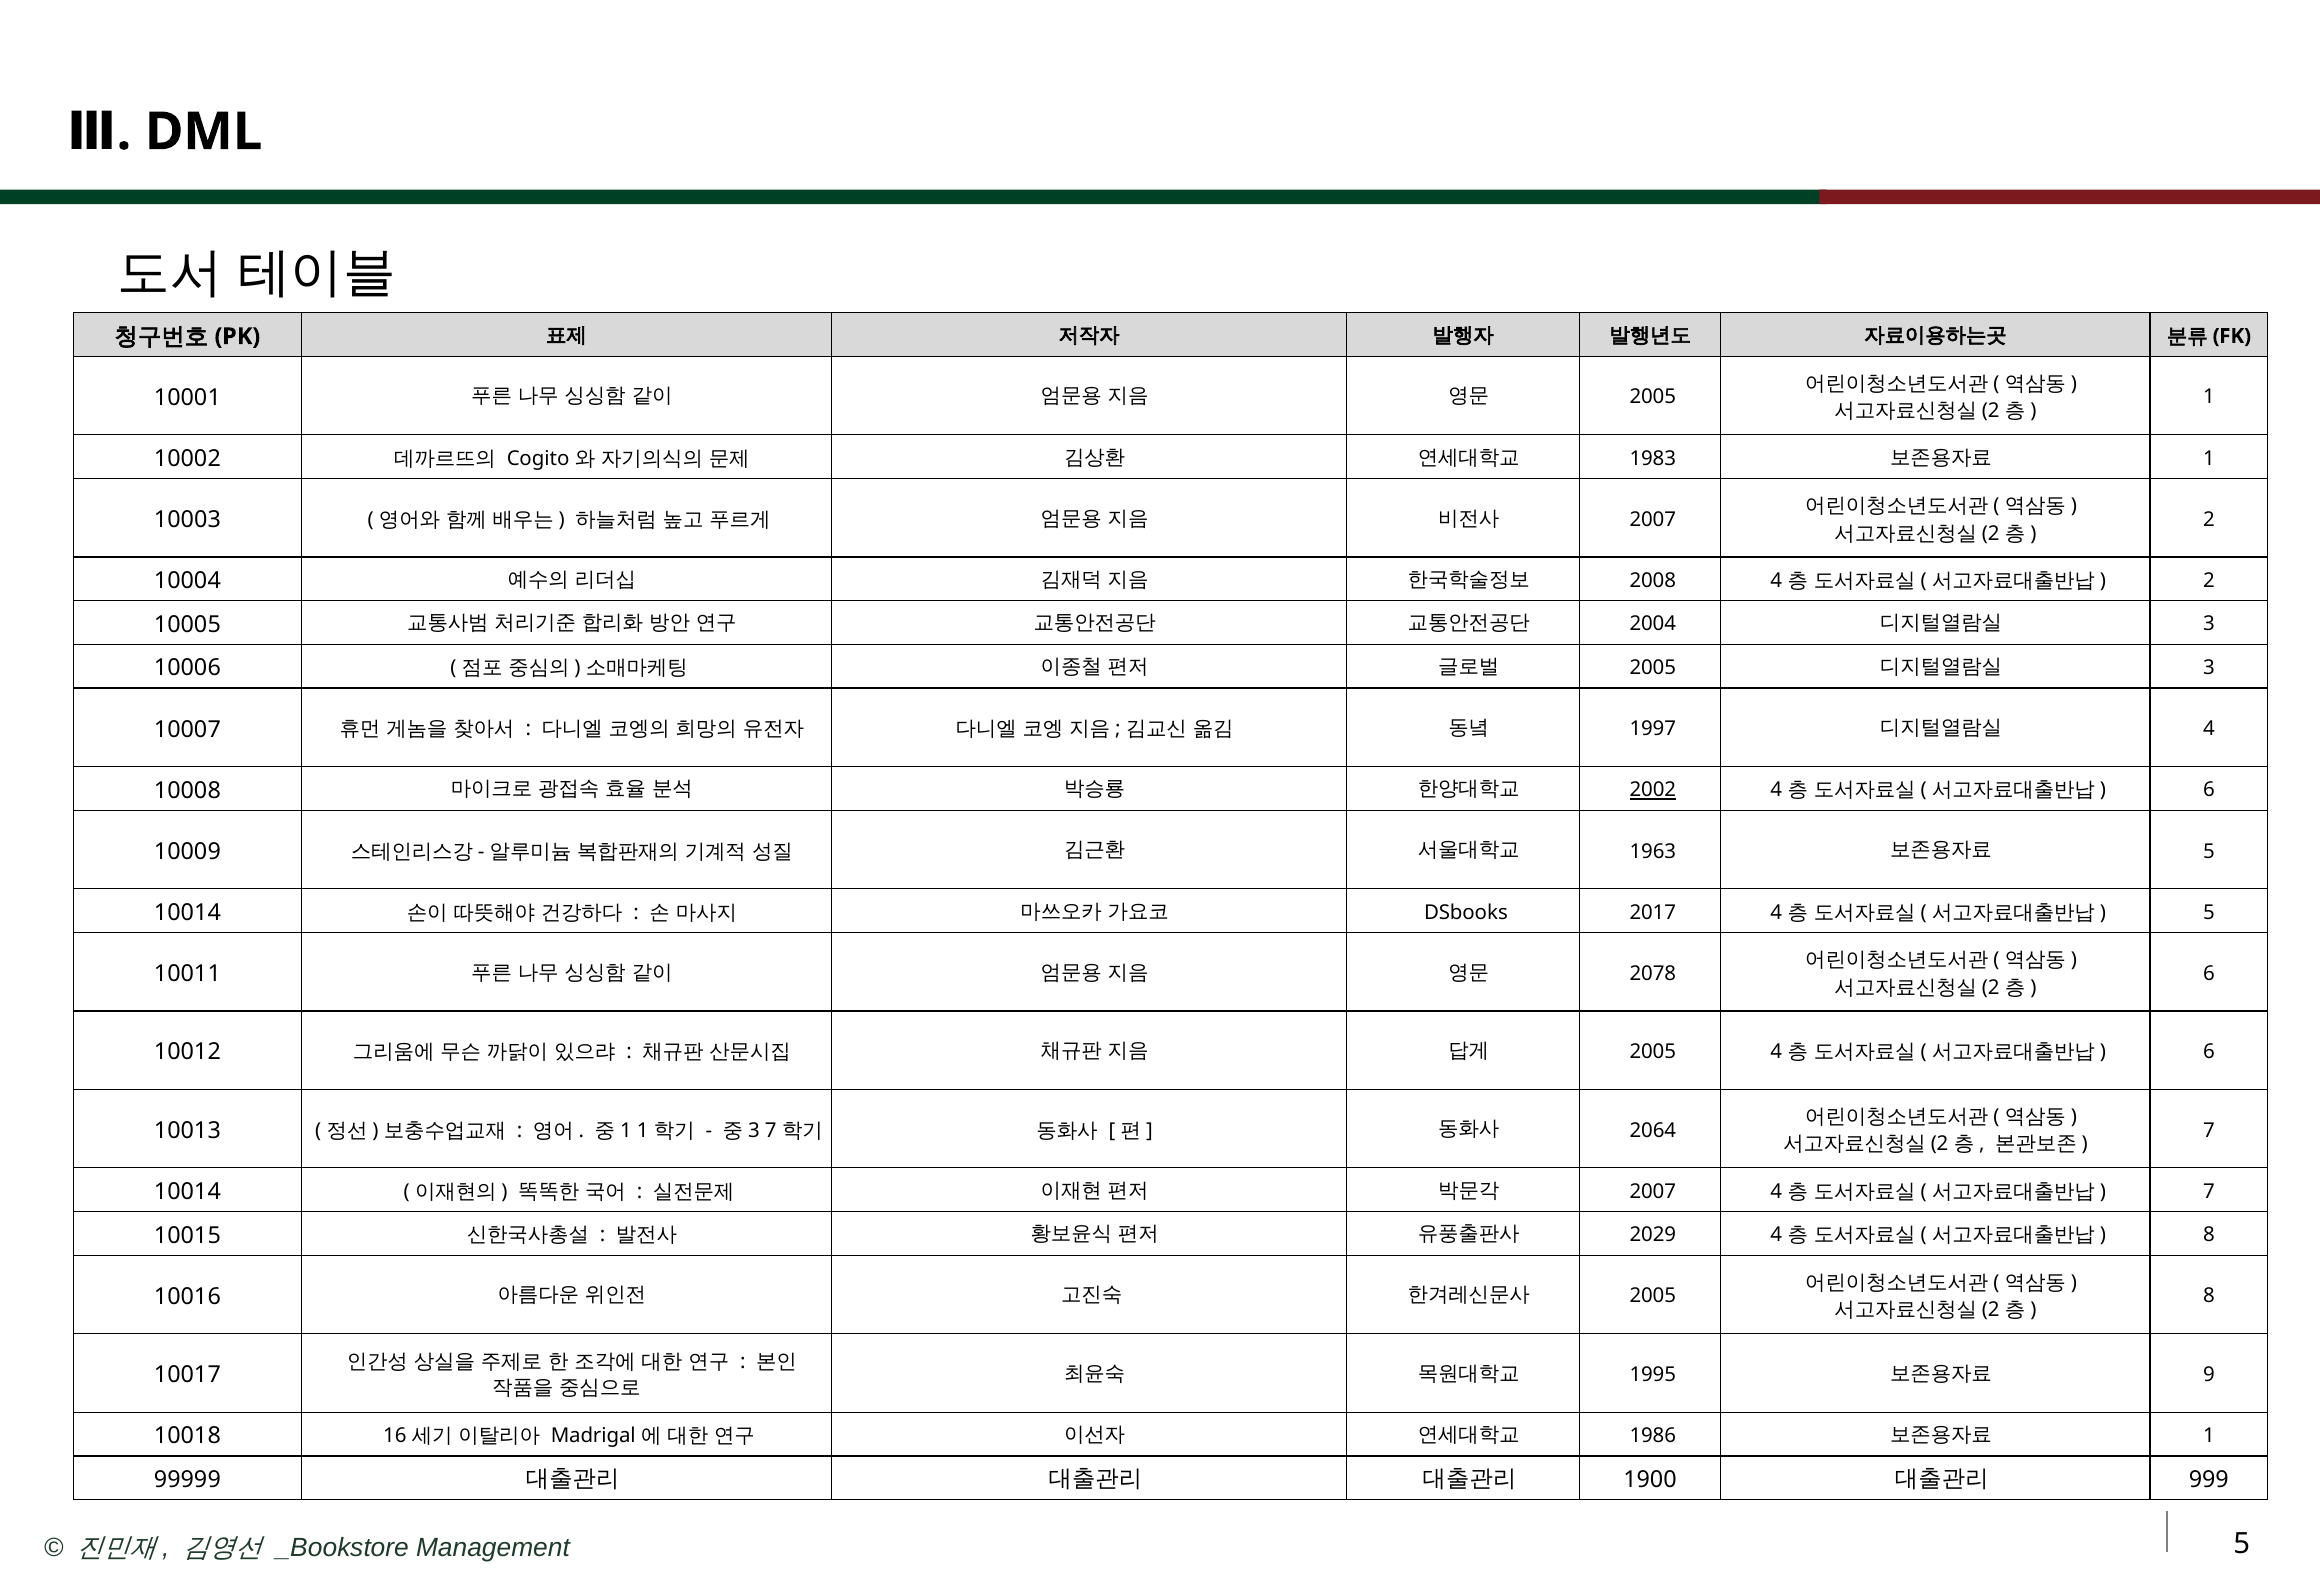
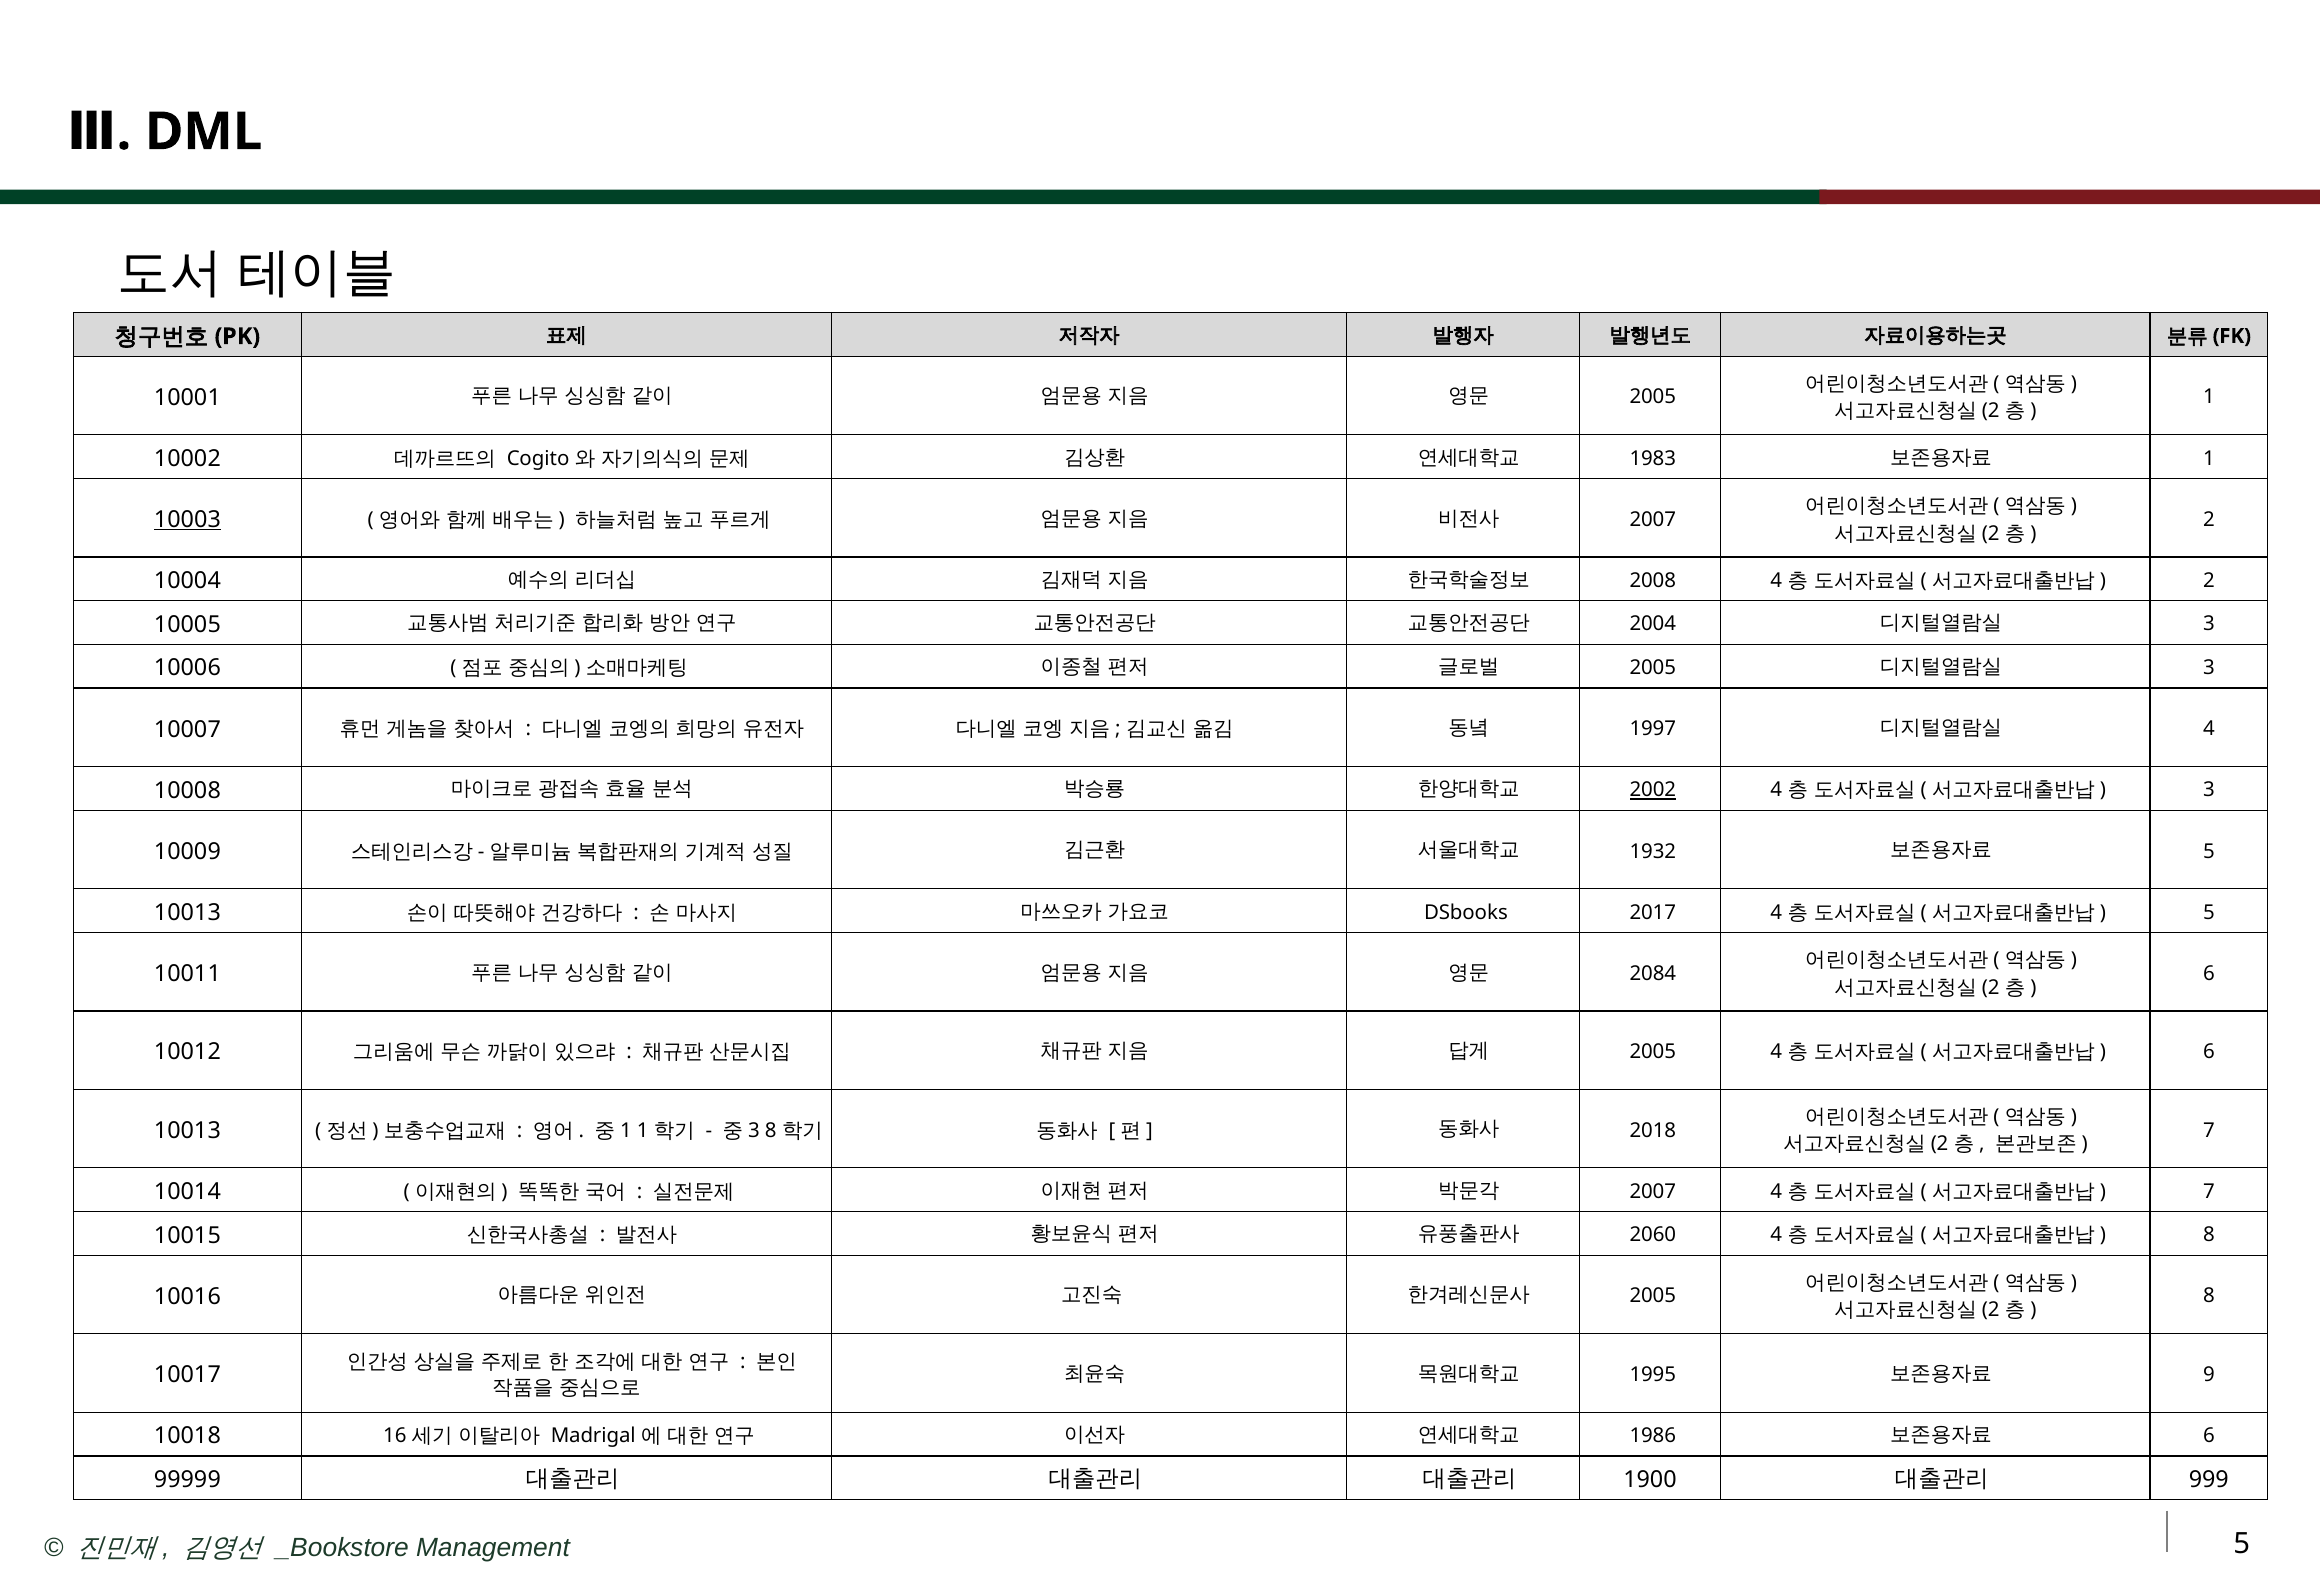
10003 underline: none -> present
6 at (2209, 790): 6 -> 3
1963: 1963 -> 1932
10014 at (187, 913): 10014 -> 10013
2078: 2078 -> 2084
7 at (771, 1131): 7 -> 8
2064: 2064 -> 2018
2029: 2029 -> 2060
1 at (2209, 1436): 1 -> 6
